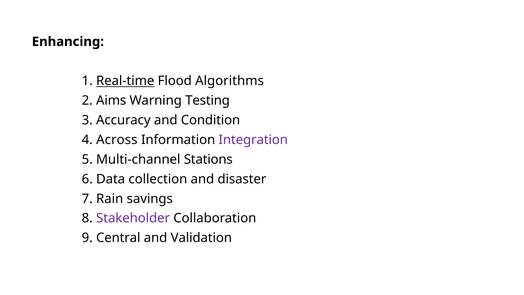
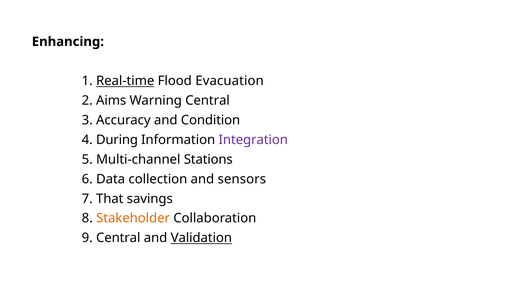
Algorithms: Algorithms -> Evacuation
Warning Testing: Testing -> Central
Across: Across -> During
disaster: disaster -> sensors
Rain: Rain -> That
Stakeholder colour: purple -> orange
Validation underline: none -> present
